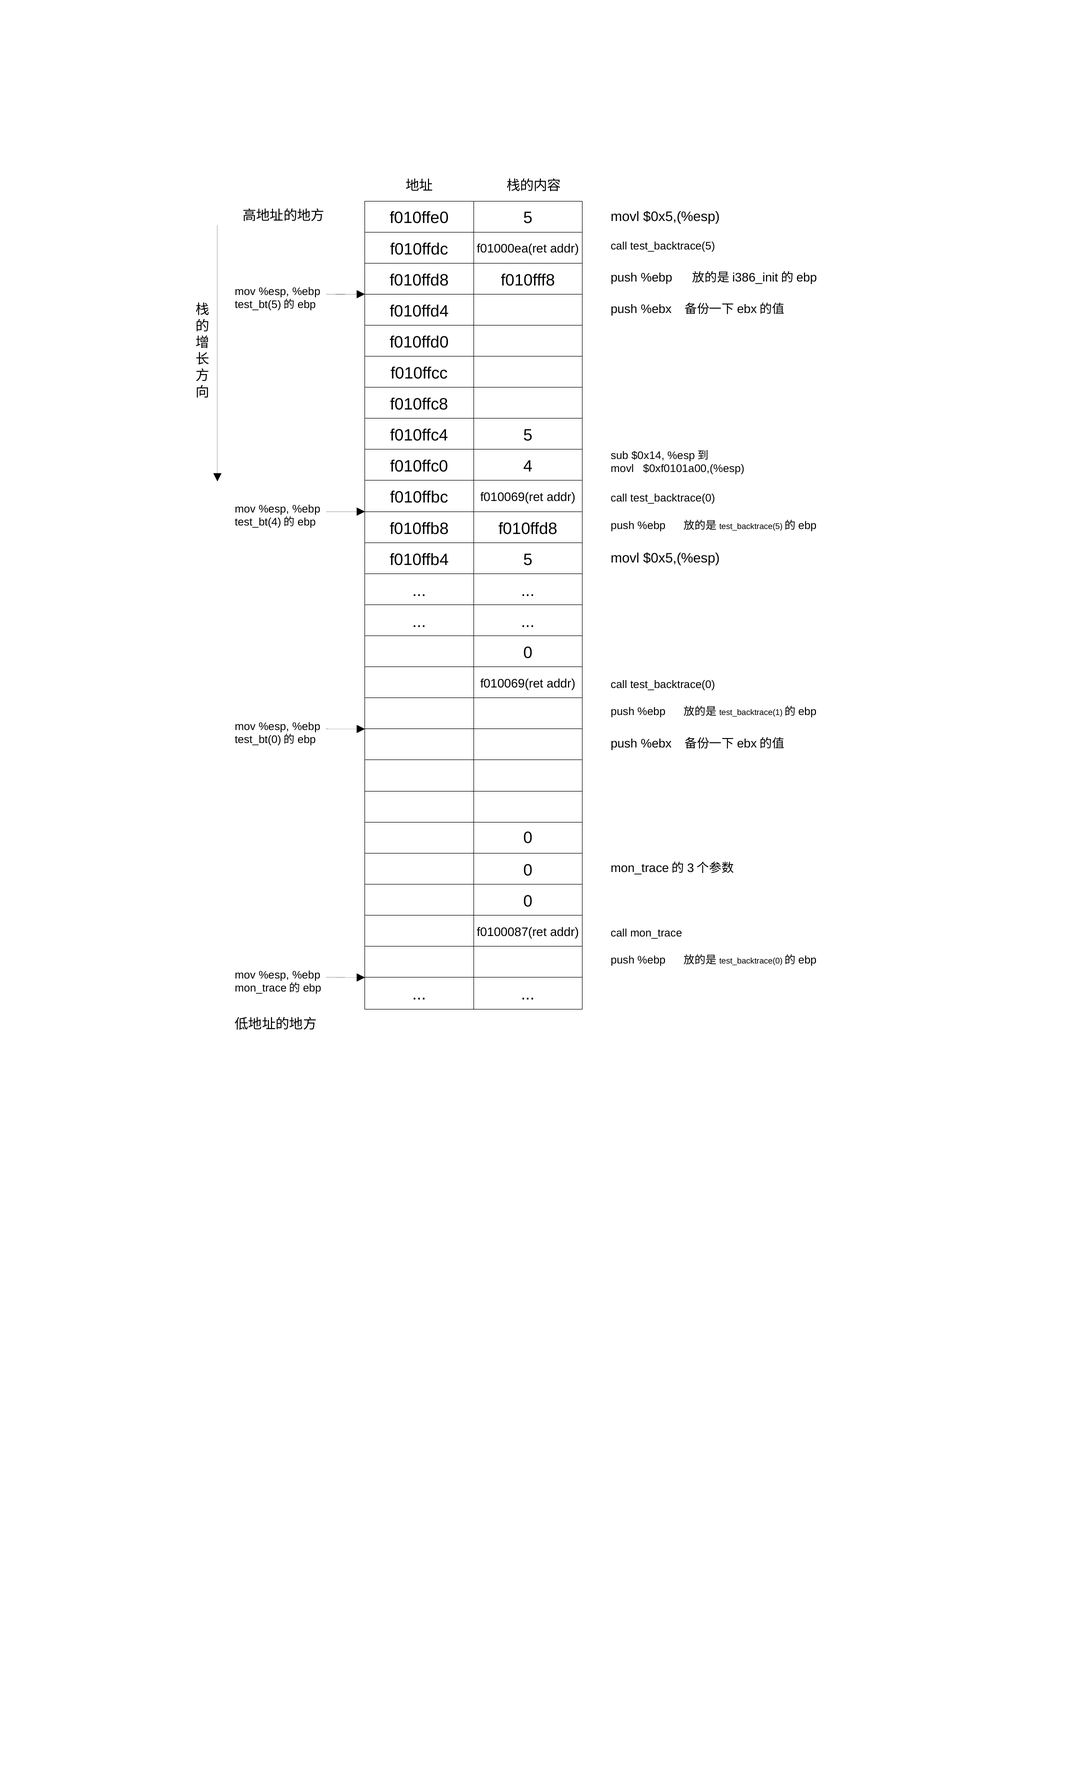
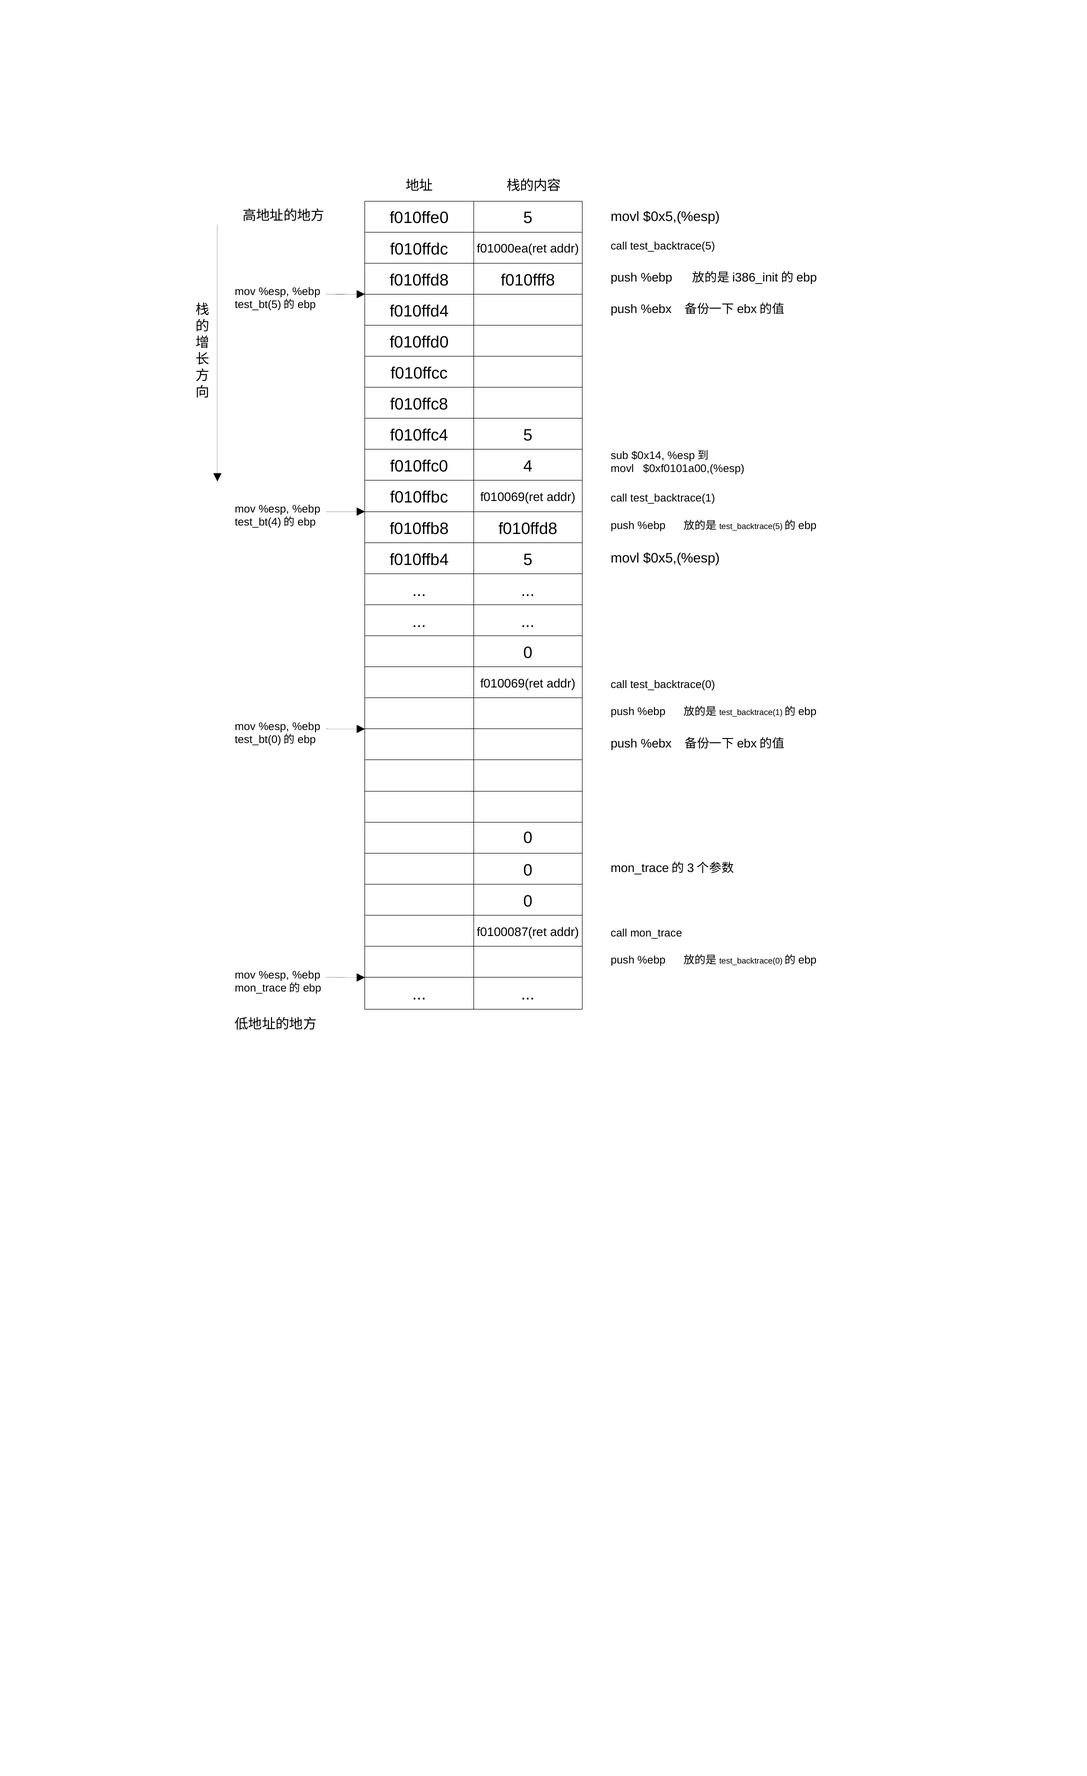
test_backtrace(0 at (673, 498): test_backtrace(0 -> test_backtrace(1
